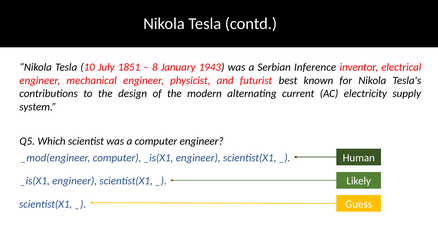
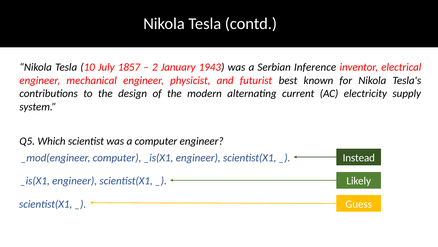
1851: 1851 -> 1857
8: 8 -> 2
Human: Human -> Instead
